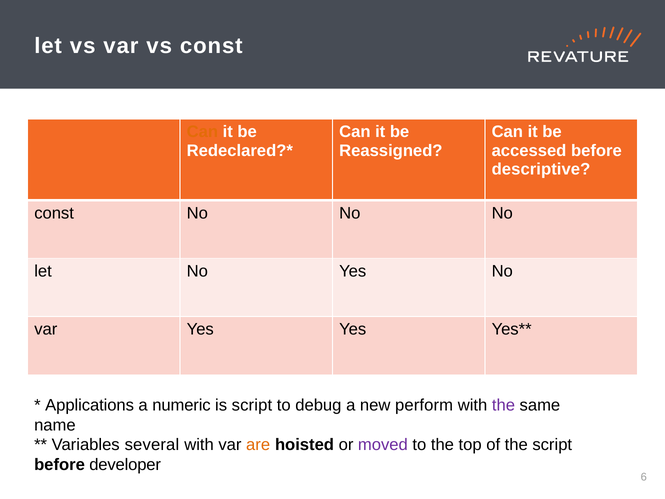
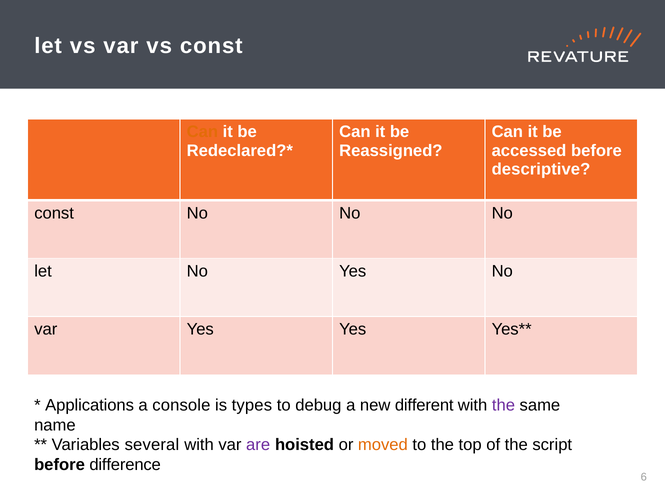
numeric: numeric -> console
is script: script -> types
perform: perform -> different
are colour: orange -> purple
moved colour: purple -> orange
developer: developer -> difference
